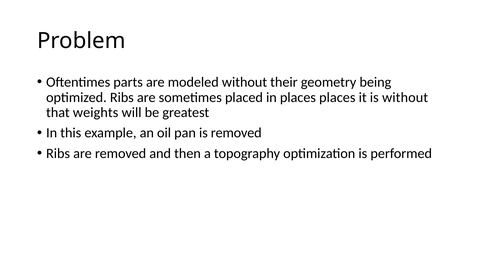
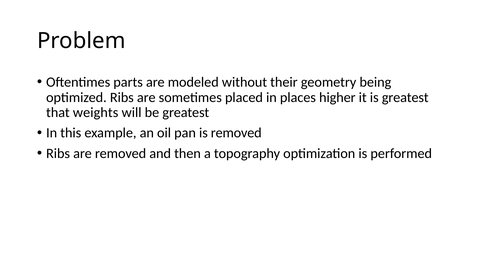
places places: places -> higher
is without: without -> greatest
